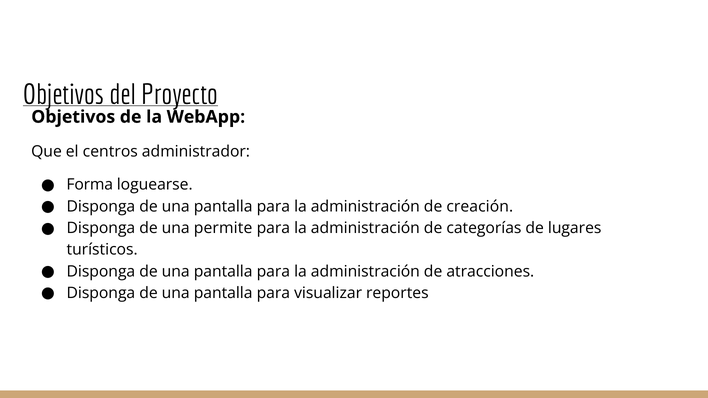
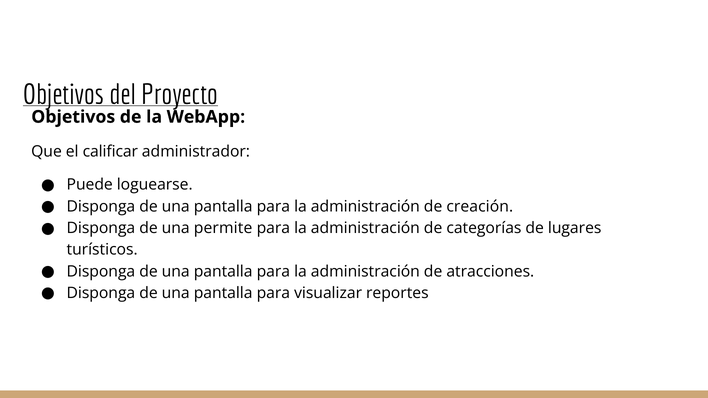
centros: centros -> calificar
Forma: Forma -> Puede
